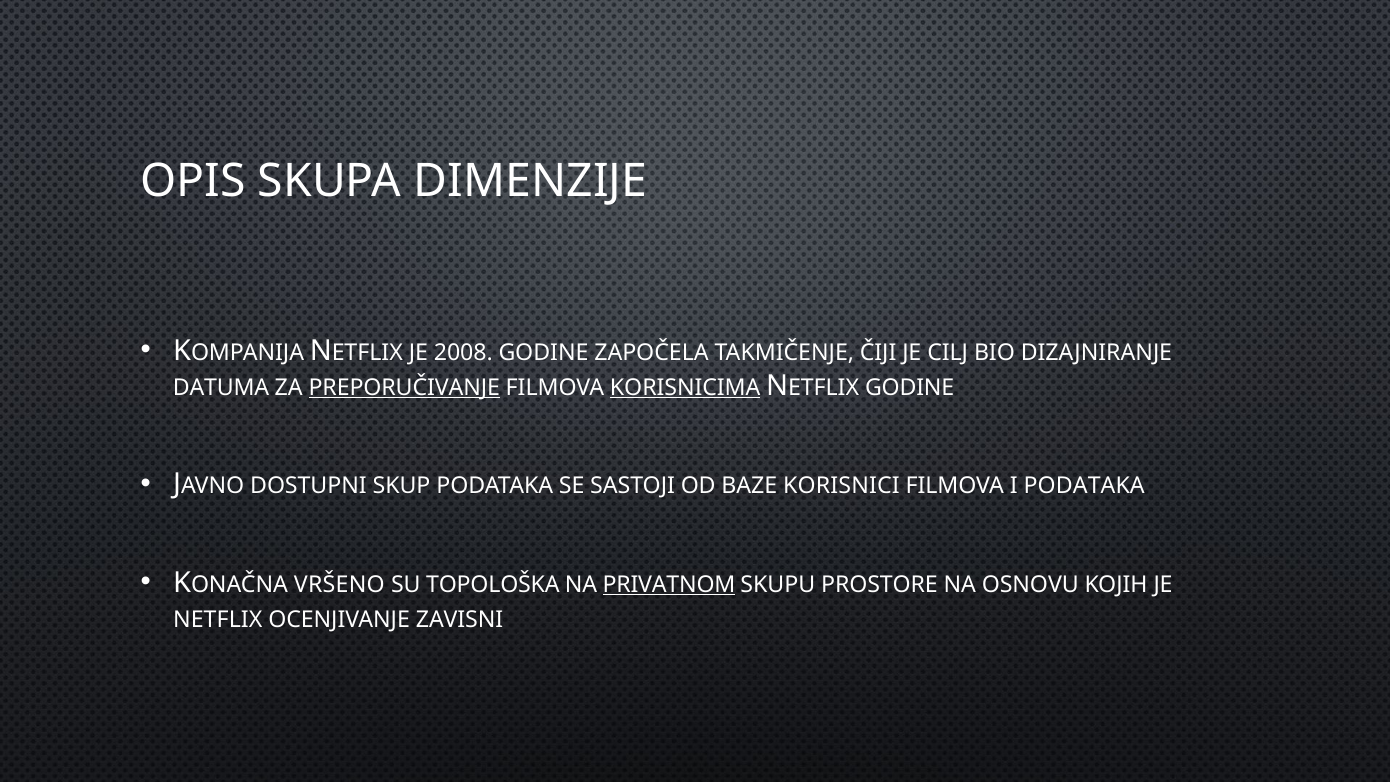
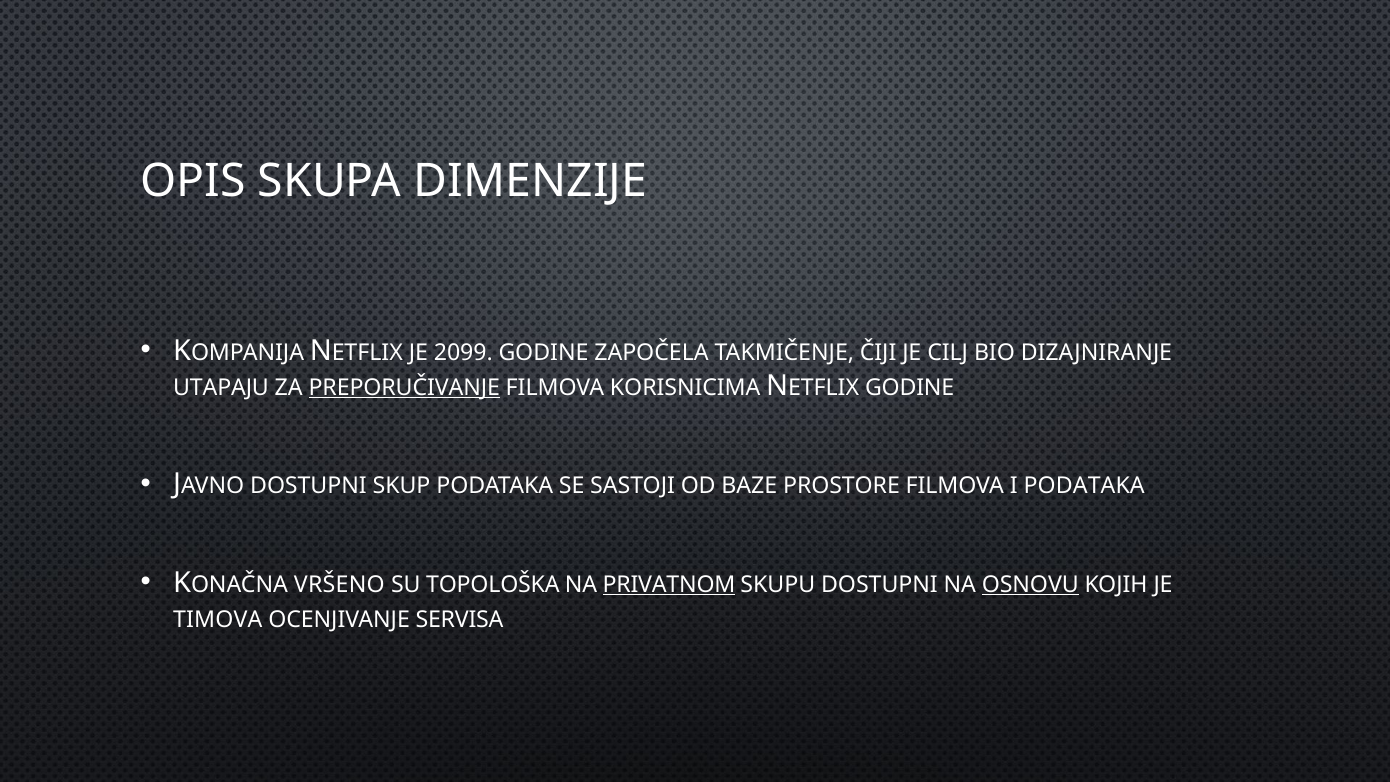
2008: 2008 -> 2099
DATUMA: DATUMA -> UTAPAJU
KORISNICIMA underline: present -> none
KORISNICI: KORISNICI -> PROSTORE
SKUPU PROSTORE: PROSTORE -> DOSTUPNI
OSNOVU underline: none -> present
NETFLIX: NETFLIX -> TIMOVA
ZAVISNI: ZAVISNI -> SERVISA
